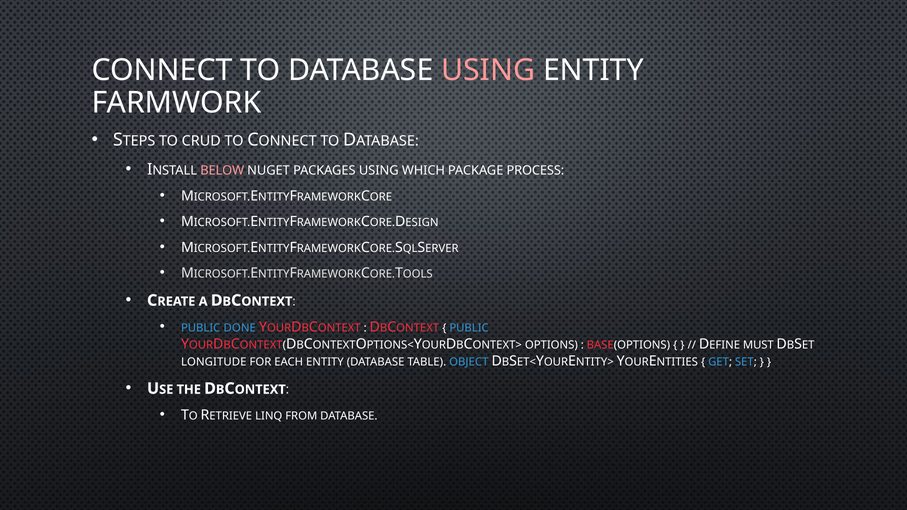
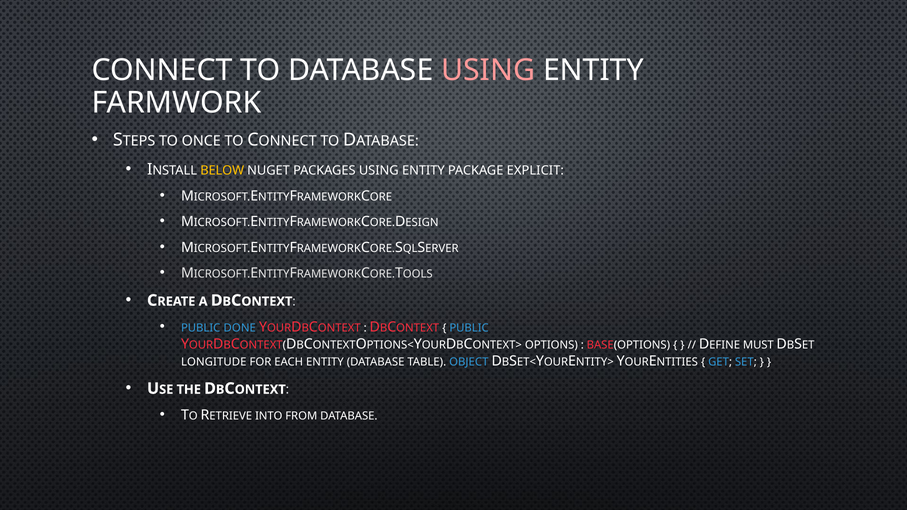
CRUD: CRUD -> ONCE
BELOW colour: pink -> yellow
PACKAGES USING WHICH: WHICH -> ENTITY
PROCESS: PROCESS -> EXPLICIT
LINQ: LINQ -> INTO
